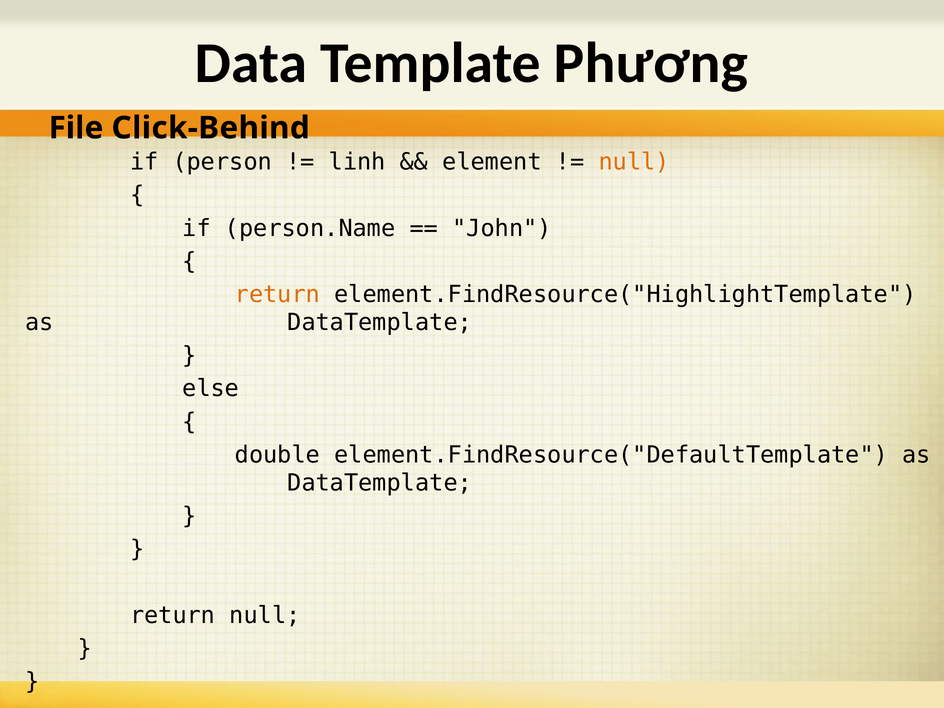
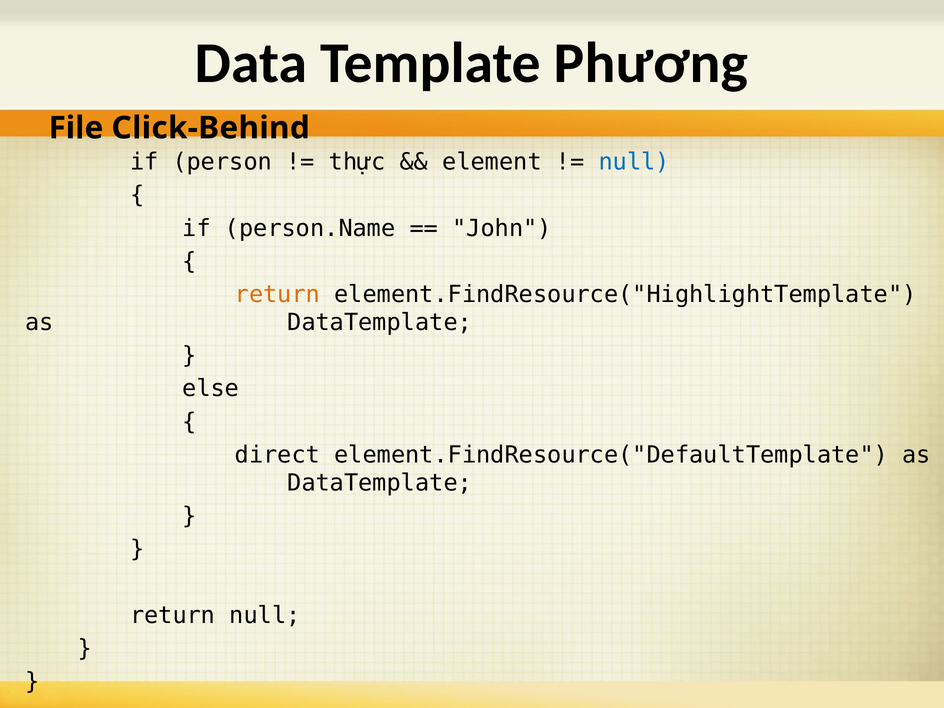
linh: linh -> thực
null at (634, 162) colour: orange -> blue
double: double -> direct
